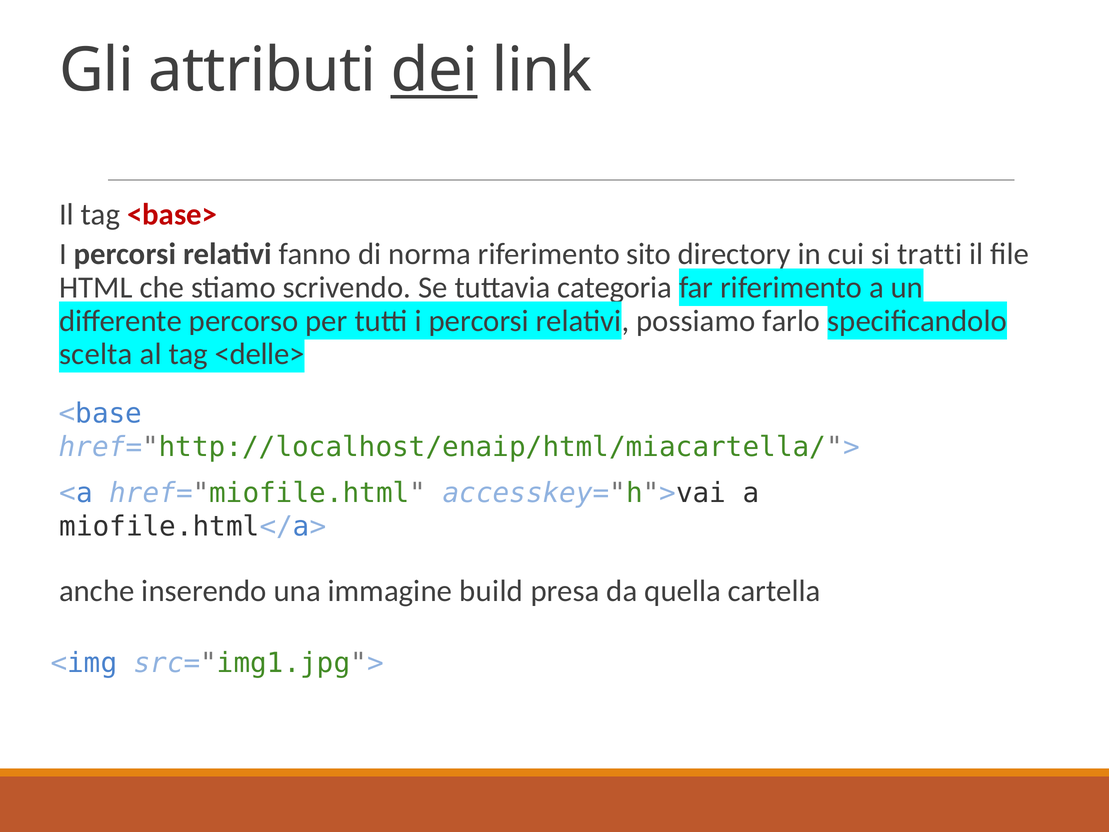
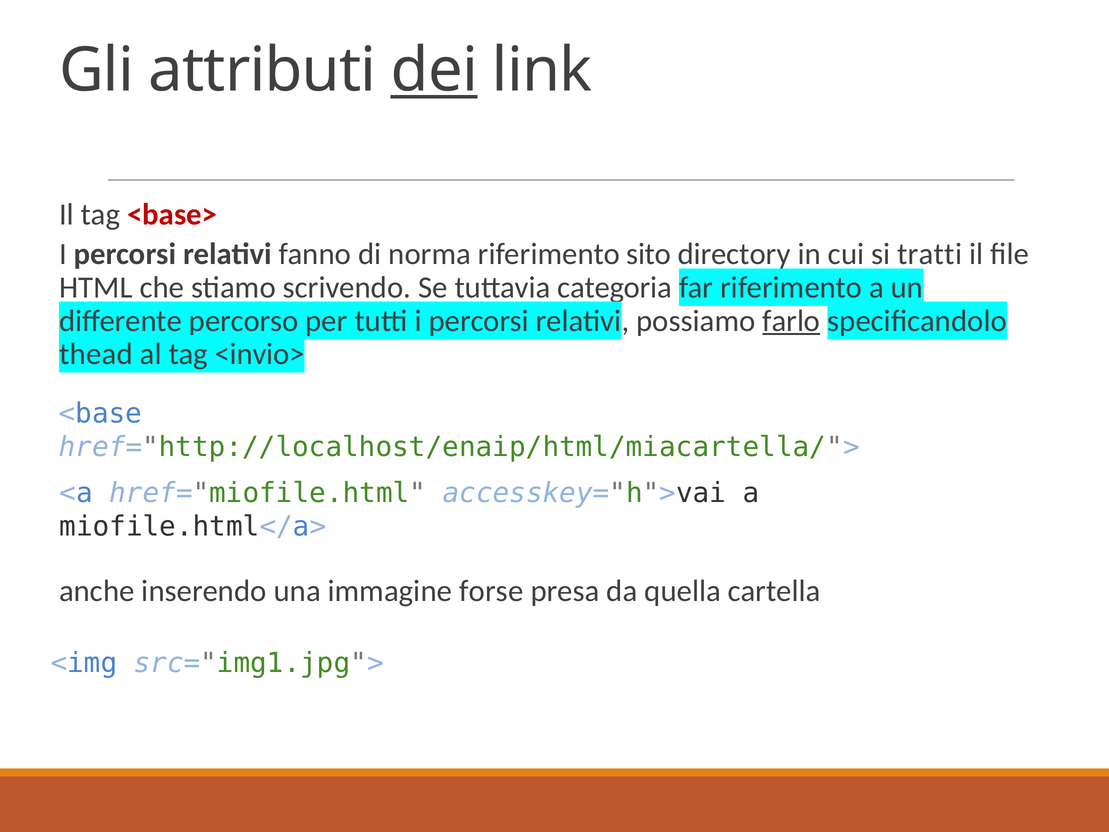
farlo underline: none -> present
scelta: scelta -> thead
<delle>: <delle> -> <invio>
build: build -> forse
